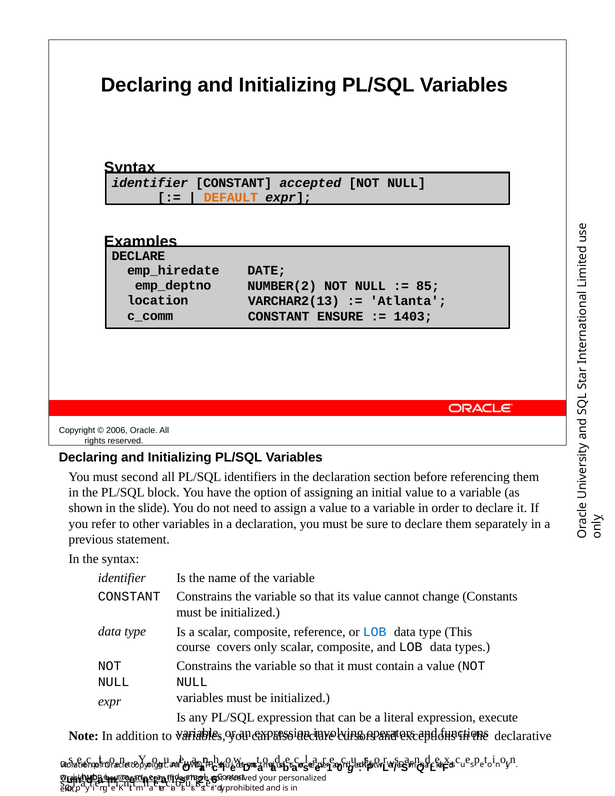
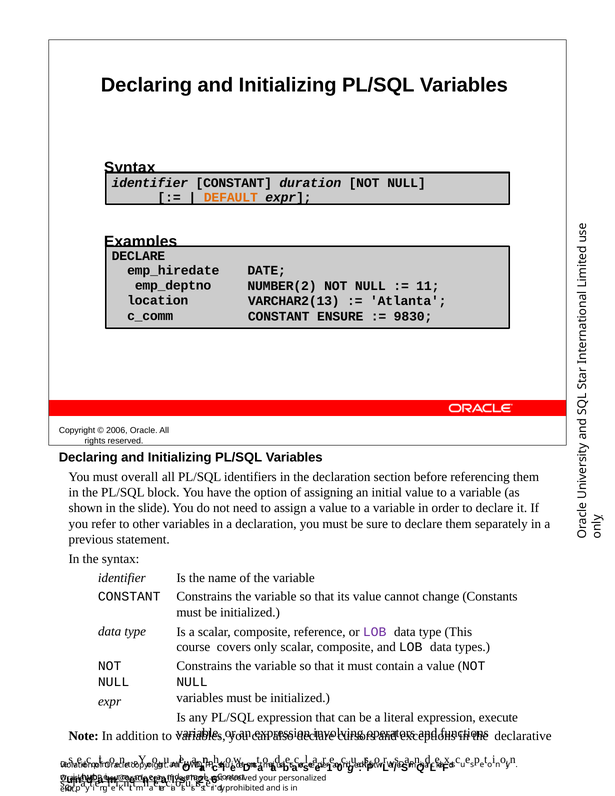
accepted: accepted -> duration
85: 85 -> 11
1403: 1403 -> 9830
second: second -> overall
LOB at (375, 632) colour: blue -> purple
